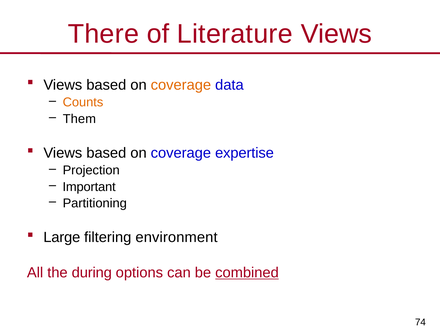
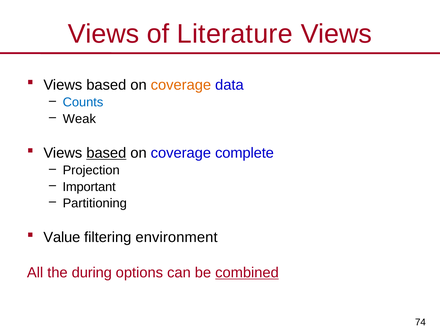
There at (103, 34): There -> Views
Counts colour: orange -> blue
Them: Them -> Weak
based at (106, 153) underline: none -> present
expertise: expertise -> complete
Large: Large -> Value
